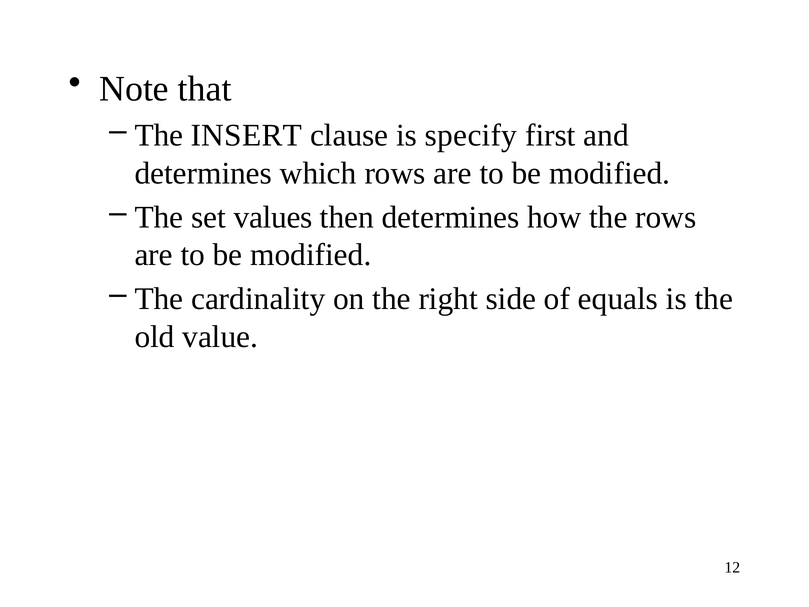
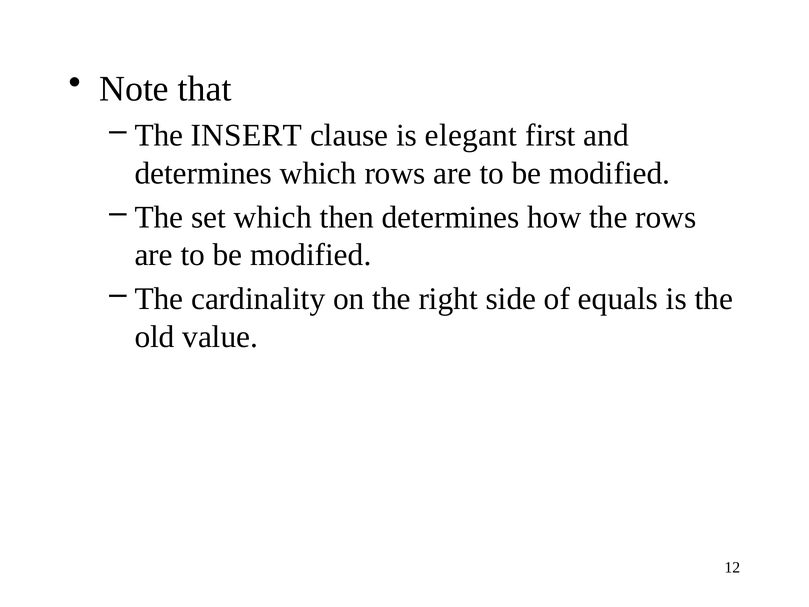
specify: specify -> elegant
set values: values -> which
